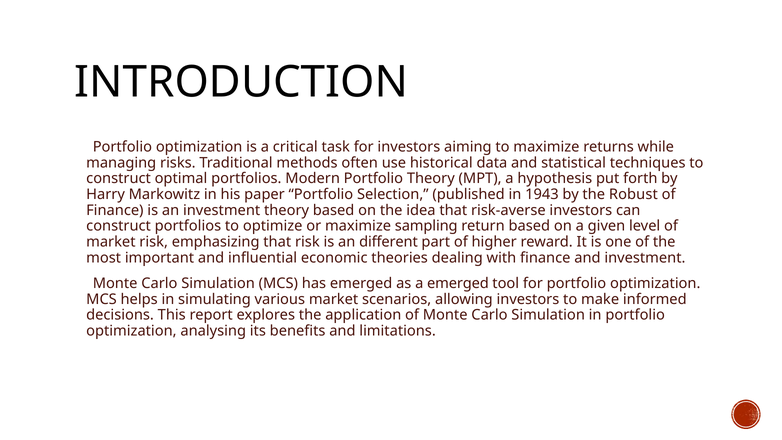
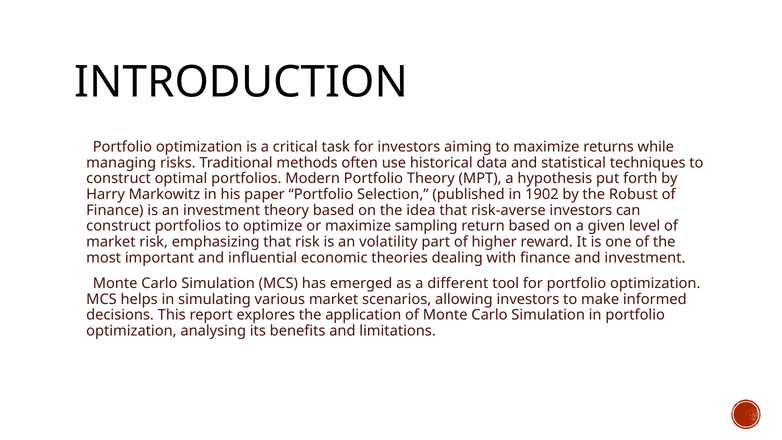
1943: 1943 -> 1902
different: different -> volatility
a emerged: emerged -> different
